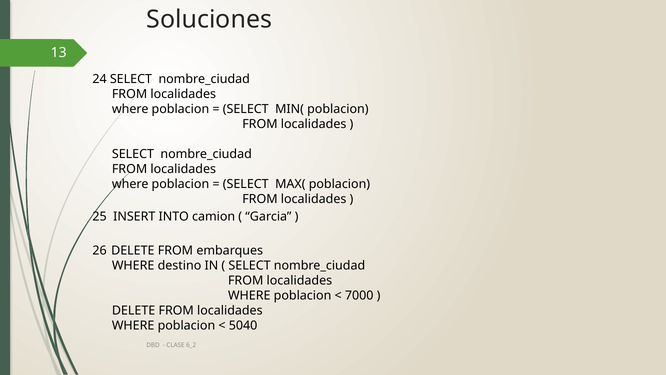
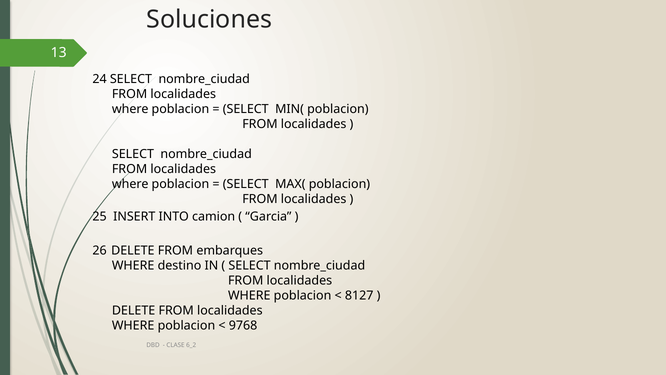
7000: 7000 -> 8127
5040: 5040 -> 9768
